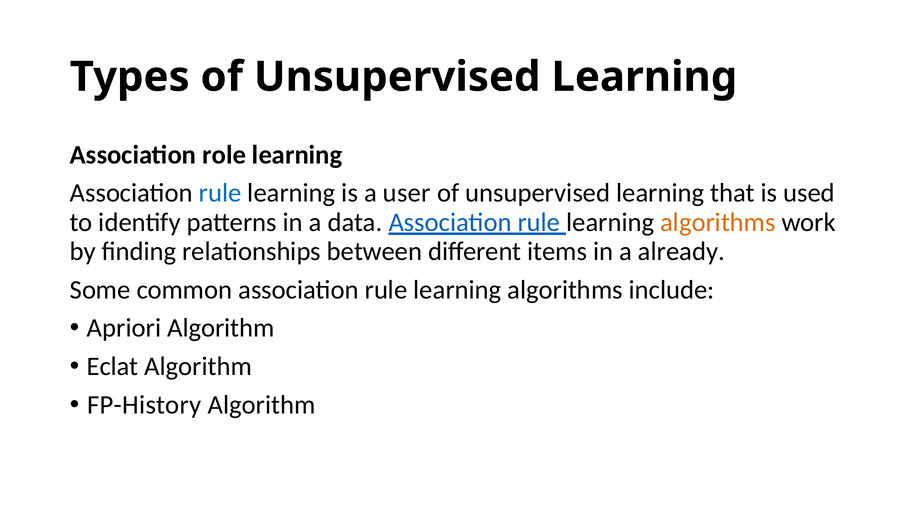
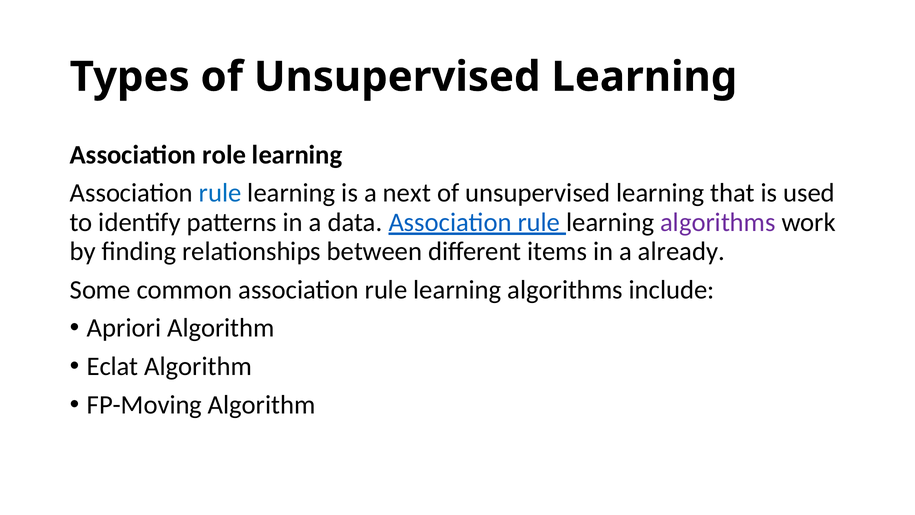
user: user -> next
algorithms at (718, 222) colour: orange -> purple
FP-History: FP-History -> FP-Moving
